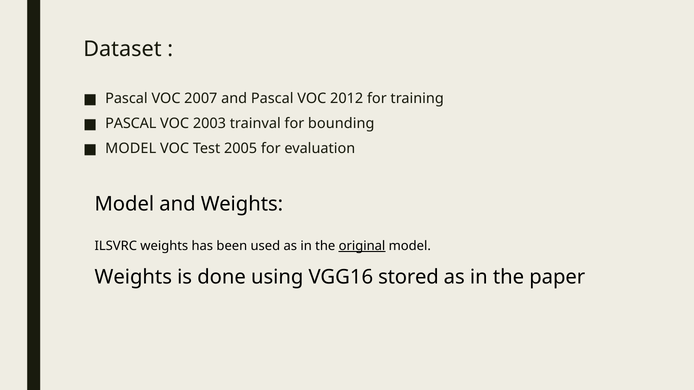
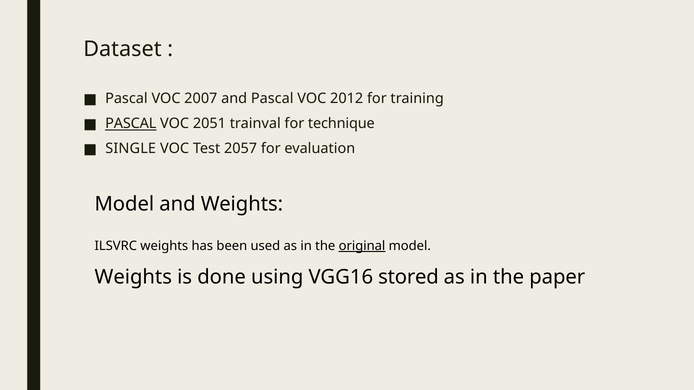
PASCAL at (131, 124) underline: none -> present
2003: 2003 -> 2051
bounding: bounding -> technique
MODEL at (131, 149): MODEL -> SINGLE
2005: 2005 -> 2057
